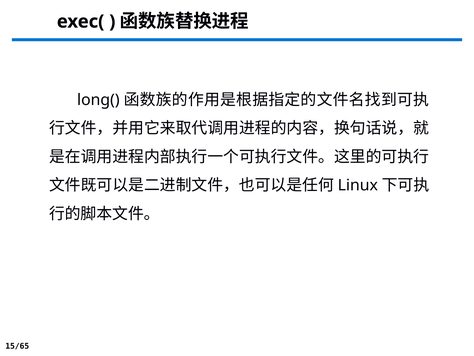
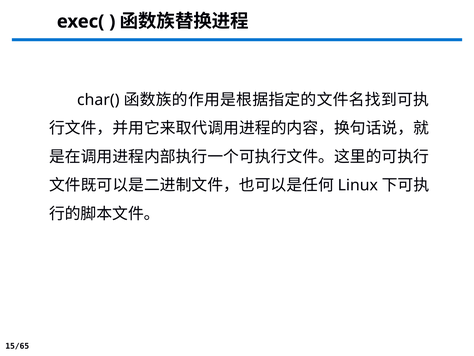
long(: long( -> char(
